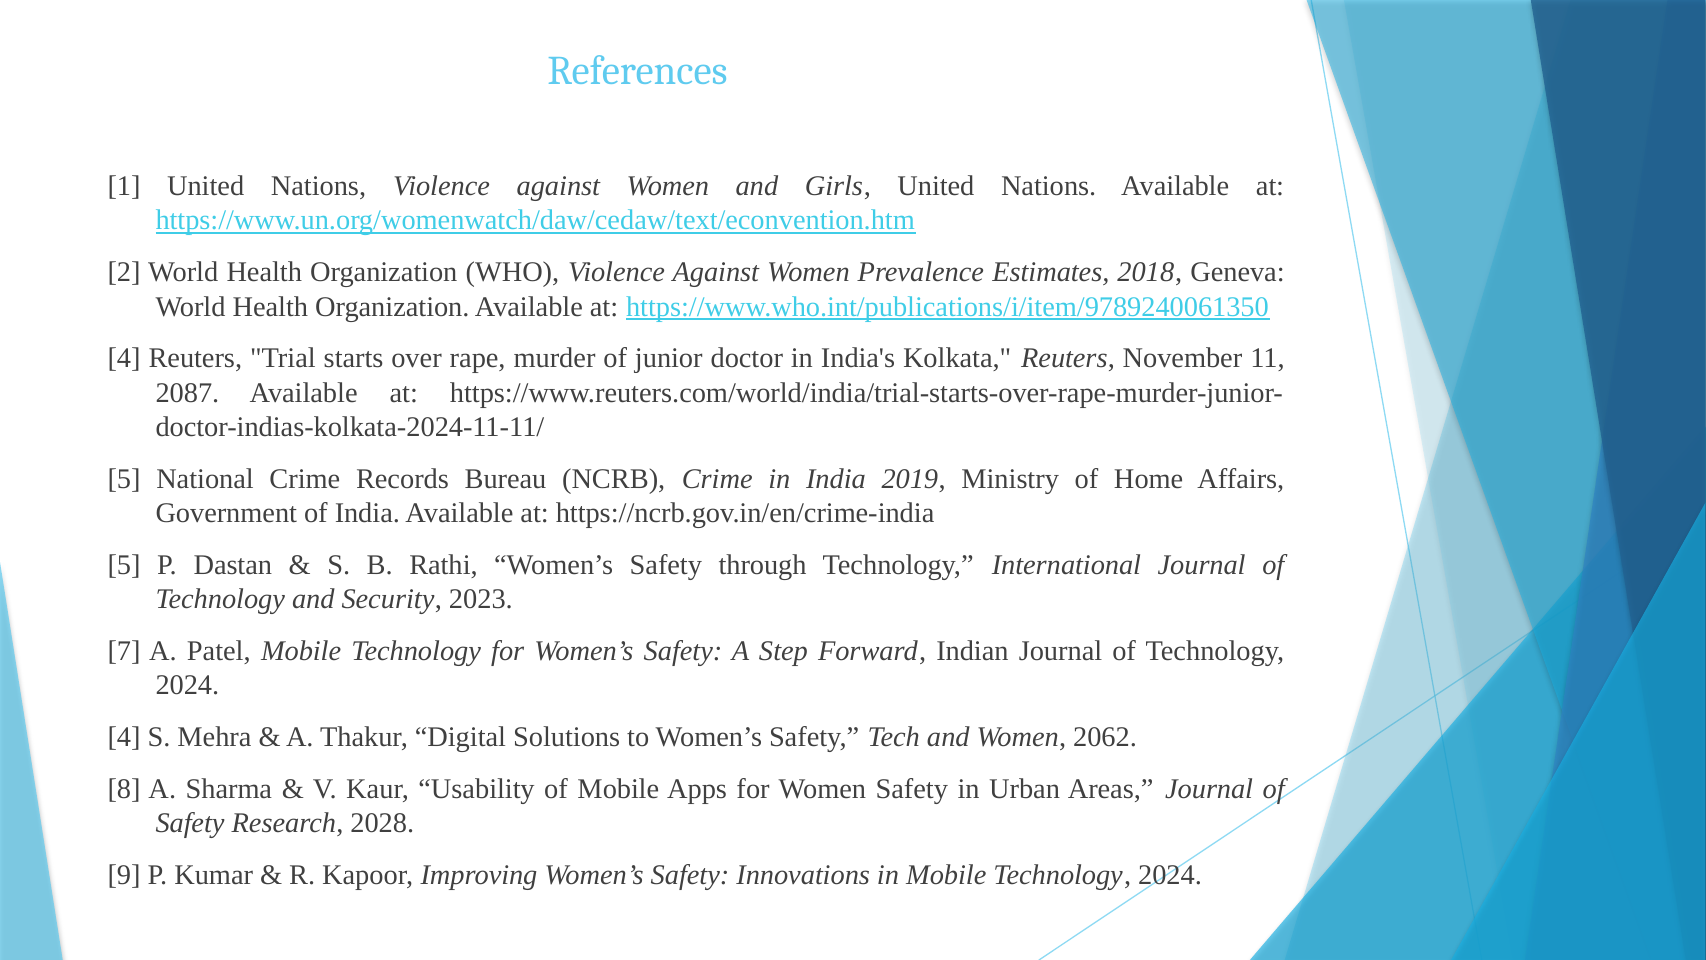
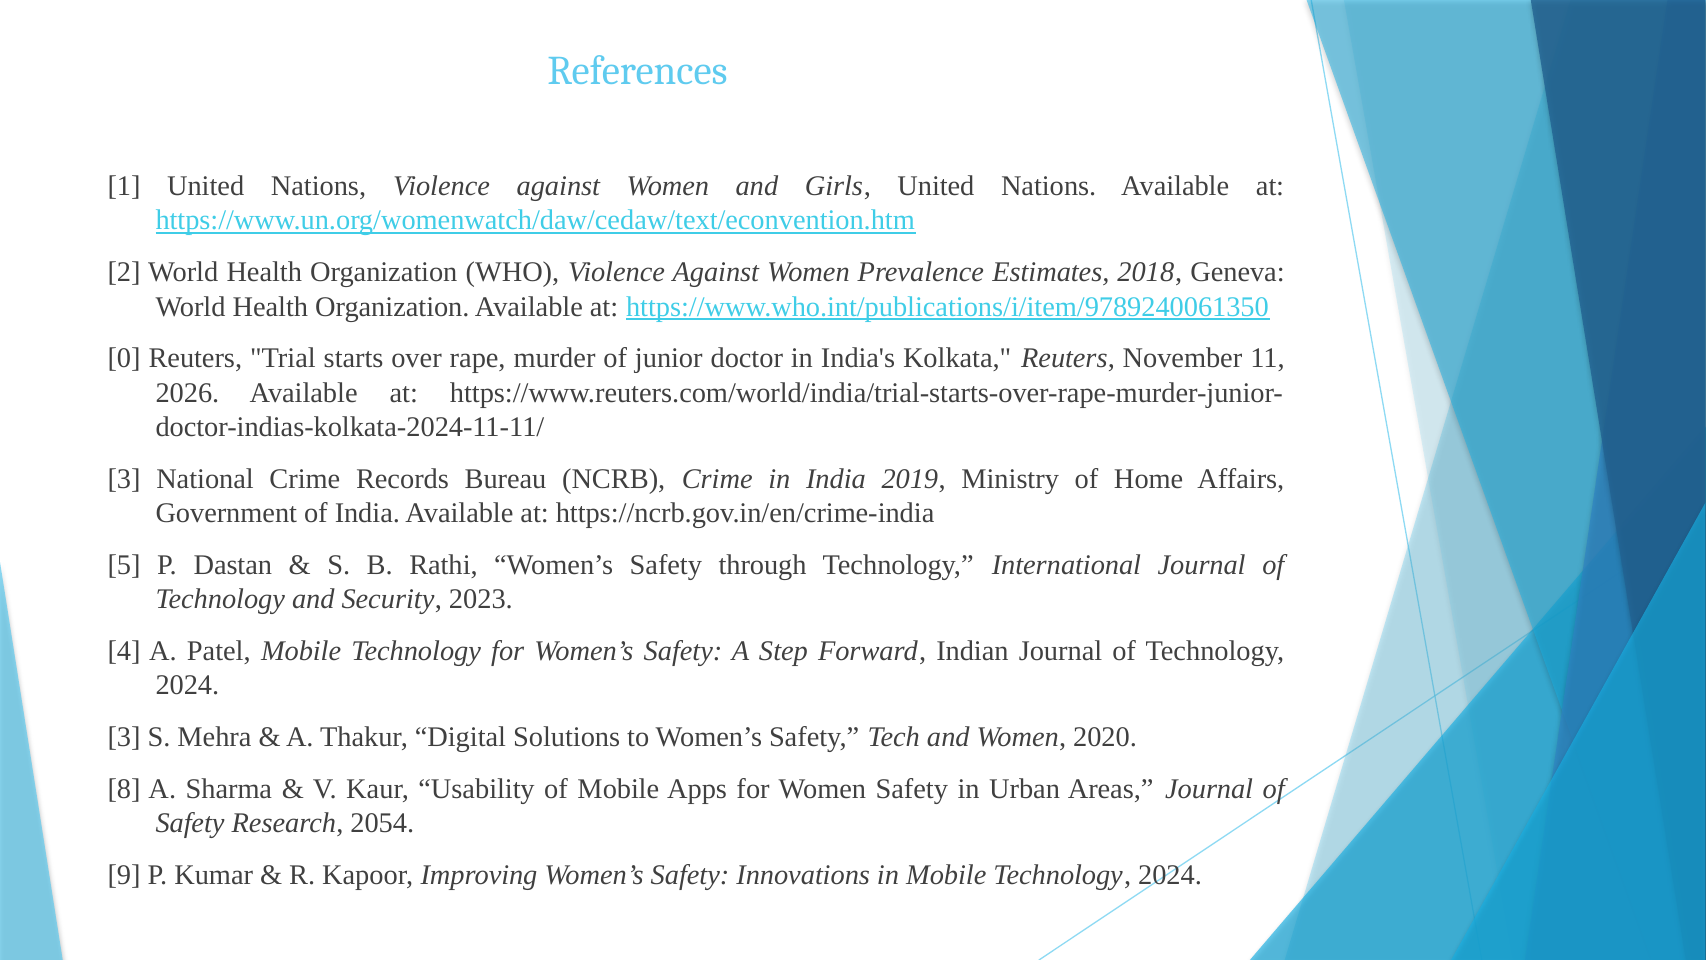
4 at (124, 358): 4 -> 0
2087: 2087 -> 2026
5 at (124, 478): 5 -> 3
7: 7 -> 4
4 at (124, 736): 4 -> 3
2062: 2062 -> 2020
2028: 2028 -> 2054
